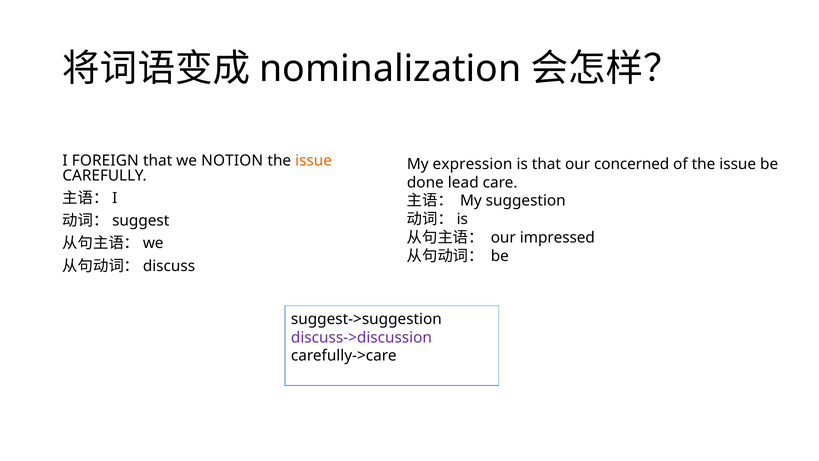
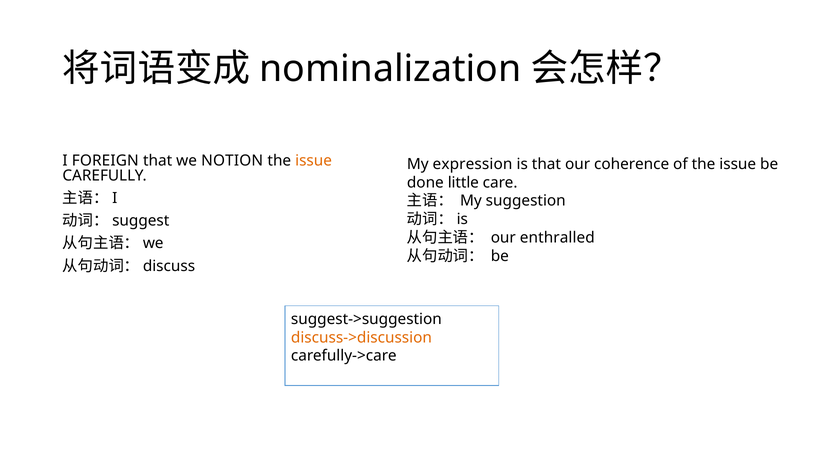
concerned: concerned -> coherence
lead: lead -> little
impressed: impressed -> enthralled
discuss->discussion colour: purple -> orange
